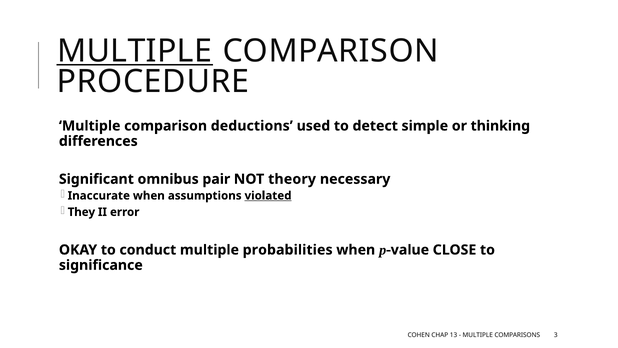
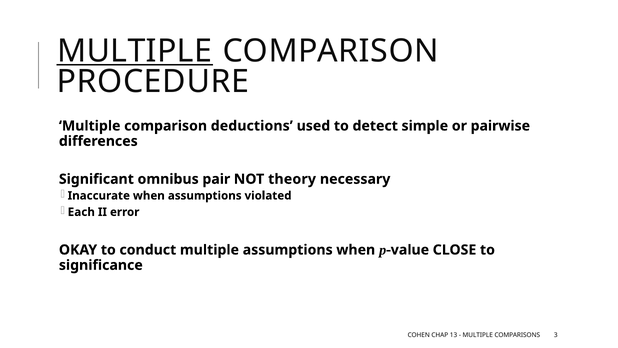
thinking: thinking -> pairwise
violated underline: present -> none
They: They -> Each
multiple probabilities: probabilities -> assumptions
